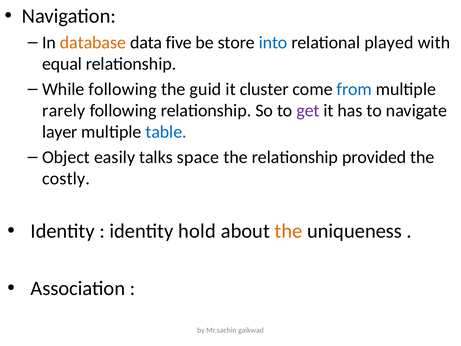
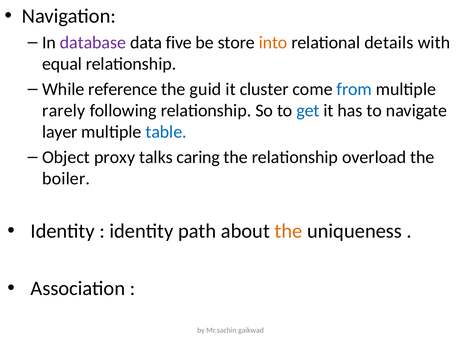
database colour: orange -> purple
into colour: blue -> orange
played: played -> details
While following: following -> reference
get colour: purple -> blue
easily: easily -> proxy
space: space -> caring
provided: provided -> overload
costly: costly -> boiler
hold: hold -> path
